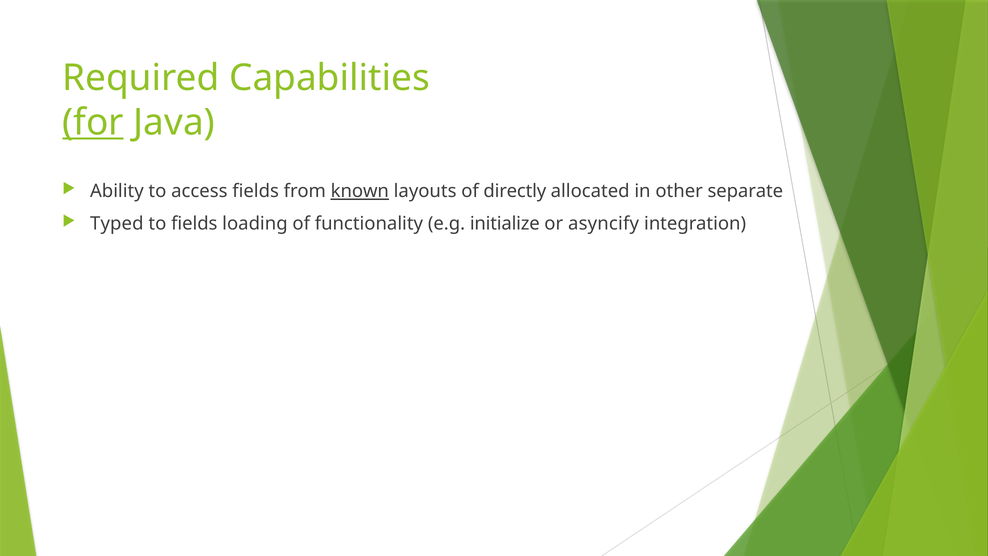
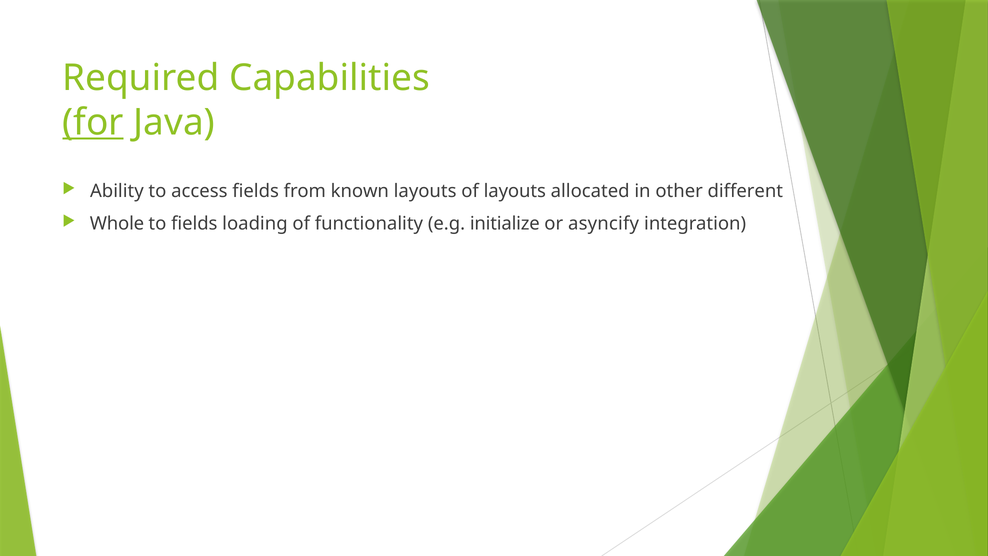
known underline: present -> none
of directly: directly -> layouts
separate: separate -> different
Typed: Typed -> Whole
